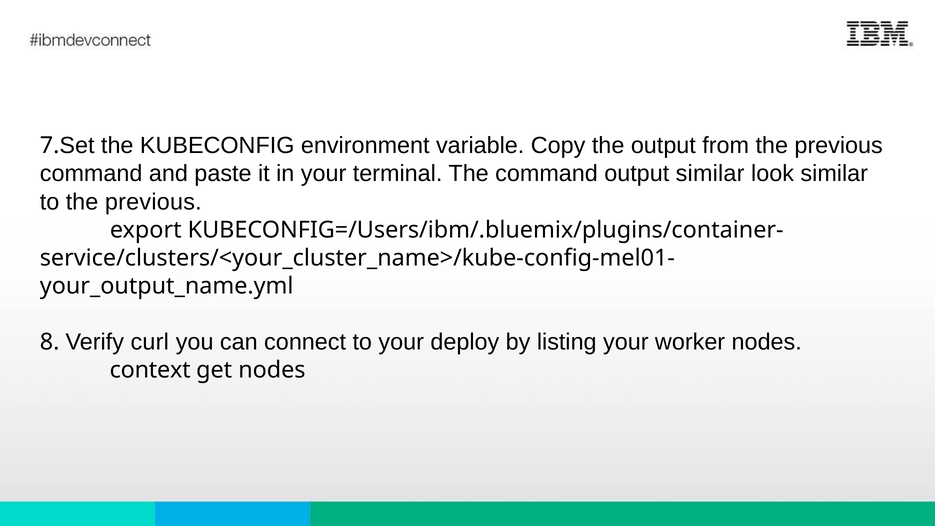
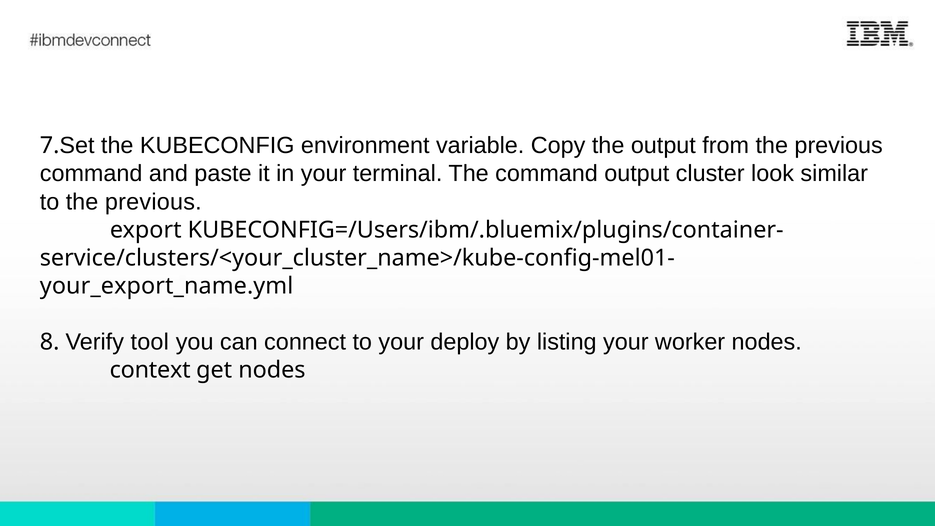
output similar: similar -> cluster
your_output_name.yml: your_output_name.yml -> your_export_name.yml
curl: curl -> tool
